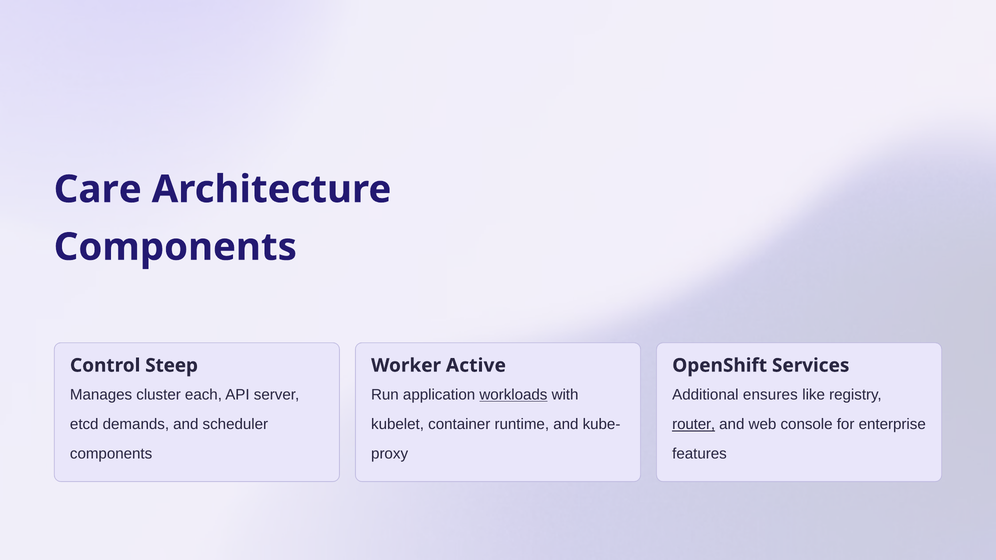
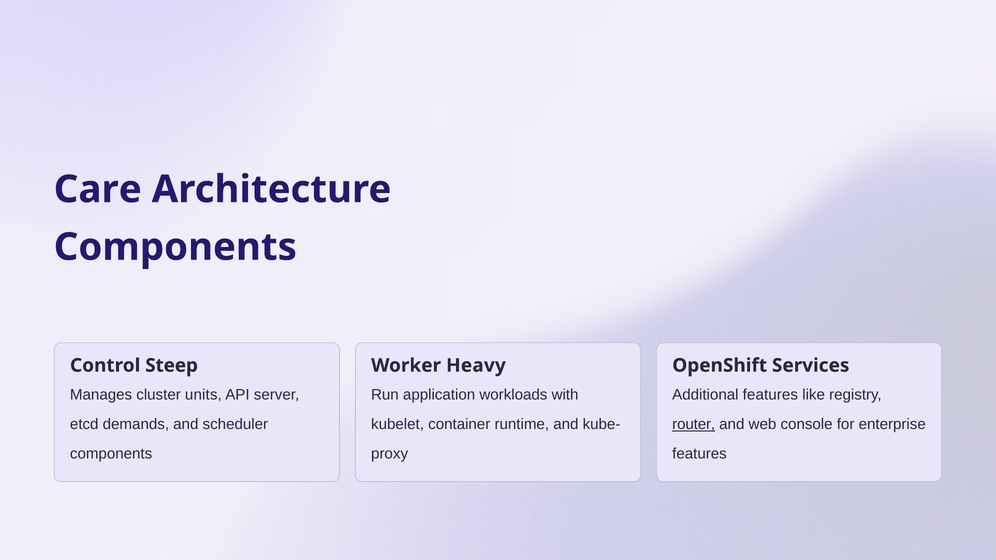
Active: Active -> Heavy
each: each -> units
workloads underline: present -> none
Additional ensures: ensures -> features
